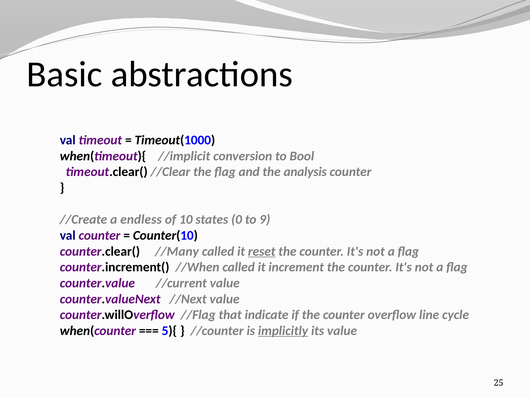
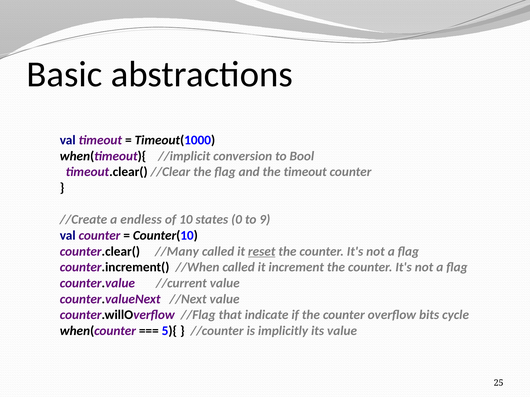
the analysis: analysis -> timeout
line: line -> bits
implicitly underline: present -> none
